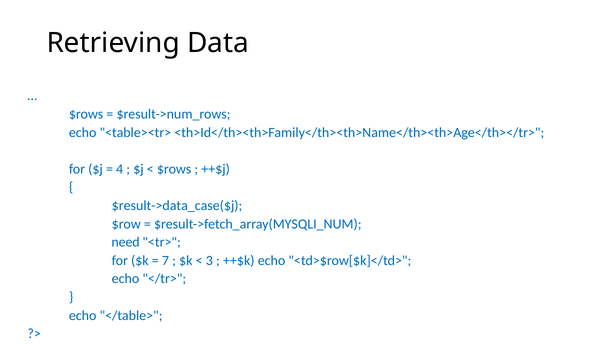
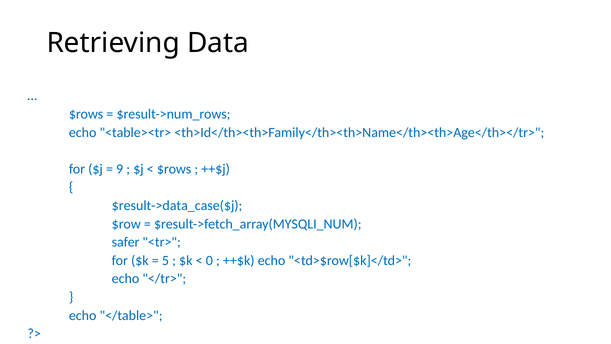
4: 4 -> 9
need: need -> safer
7: 7 -> 5
3: 3 -> 0
